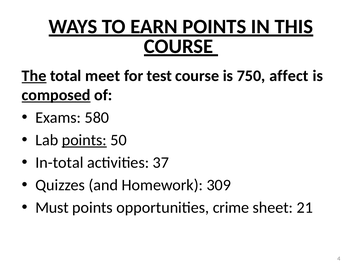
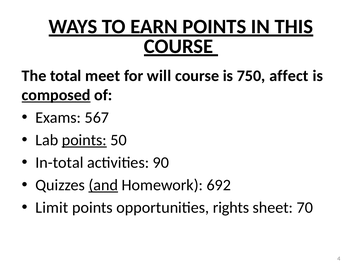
The underline: present -> none
test: test -> will
580: 580 -> 567
37: 37 -> 90
and underline: none -> present
309: 309 -> 692
Must: Must -> Limit
crime: crime -> rights
21: 21 -> 70
